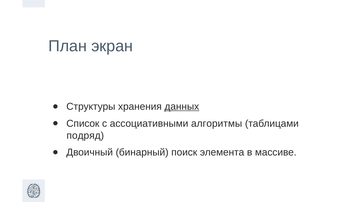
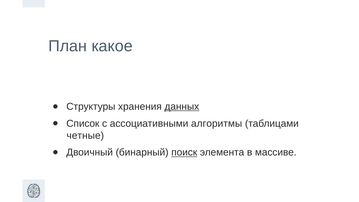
экран: экран -> какое
подряд: подряд -> четные
поиск underline: none -> present
